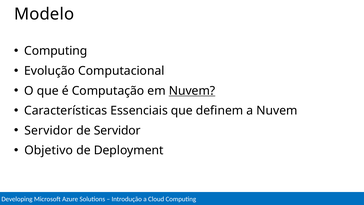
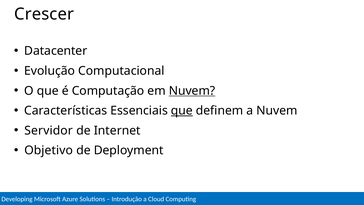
Modelo: Modelo -> Crescer
Computing at (56, 51): Computing -> Datacenter
que at (182, 111) underline: none -> present
de Servidor: Servidor -> Internet
